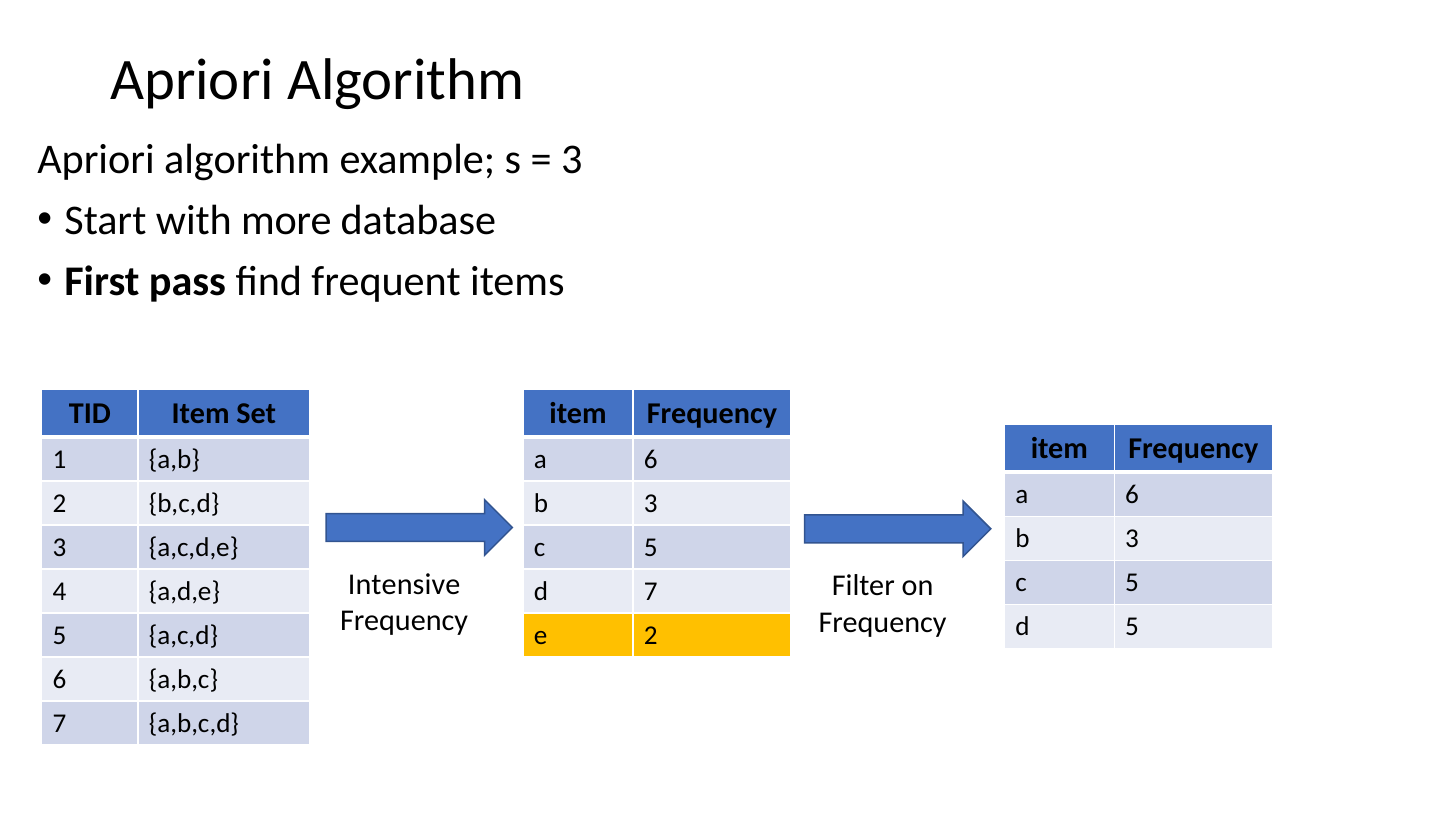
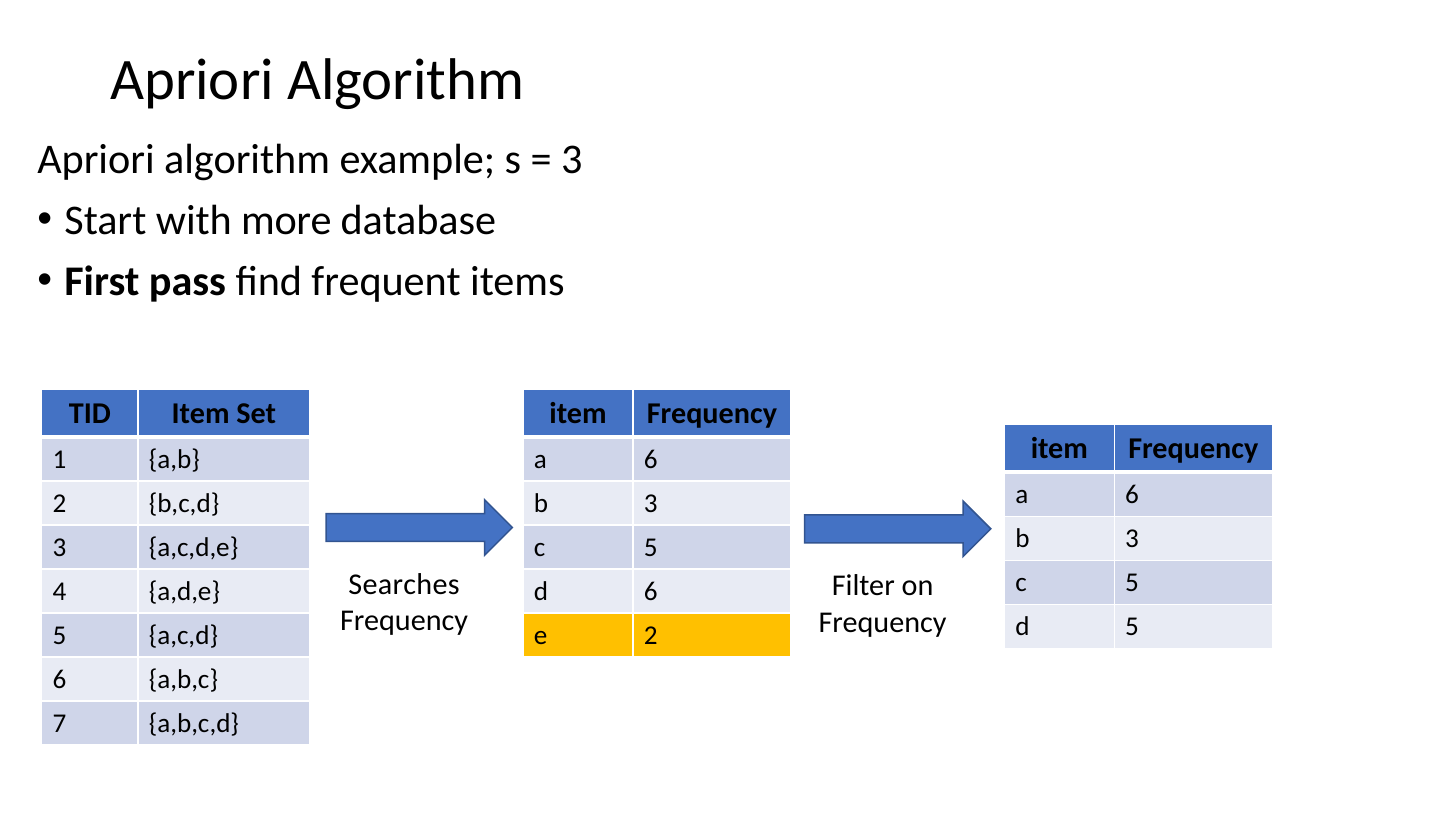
Intensive: Intensive -> Searches
d 7: 7 -> 6
